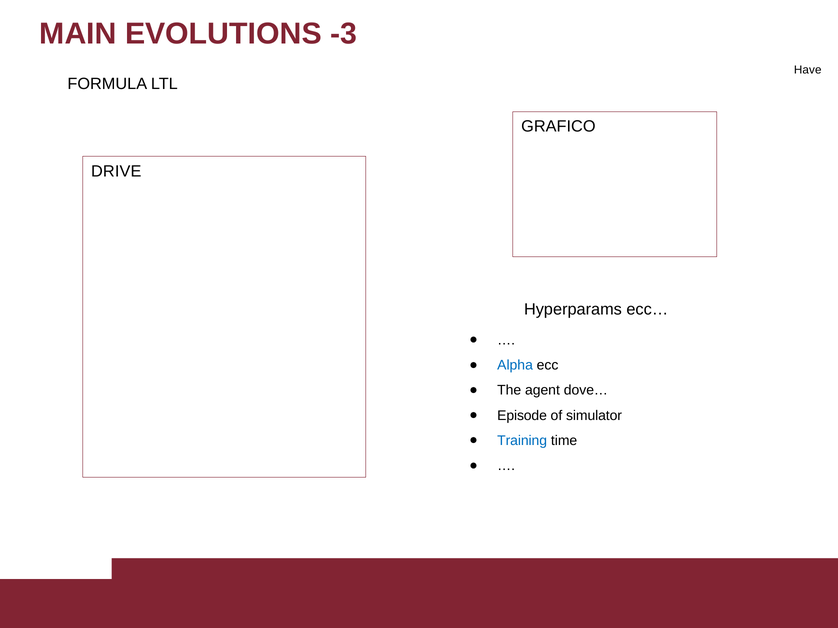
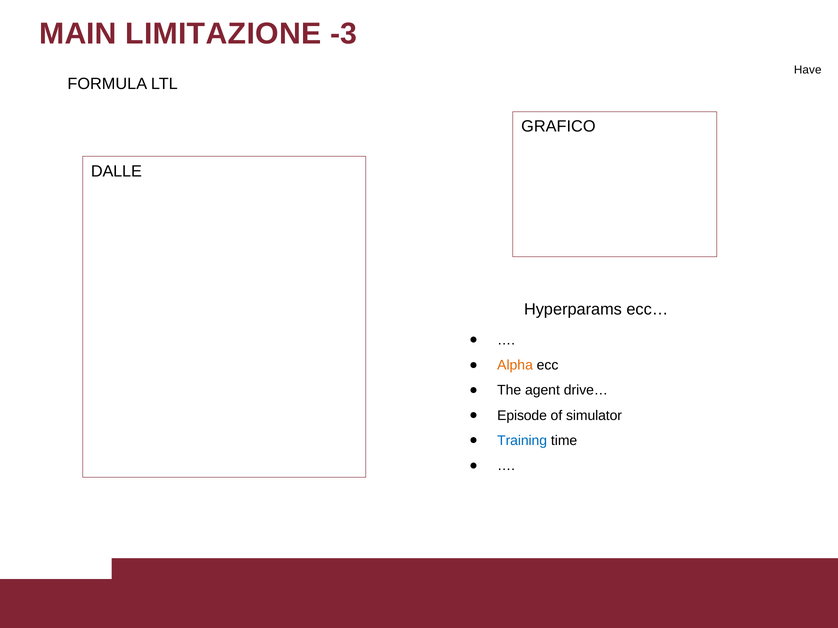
EVOLUTIONS: EVOLUTIONS -> LIMITAZIONE
DRIVE: DRIVE -> DALLE
Alpha colour: blue -> orange
dove…: dove… -> drive…
